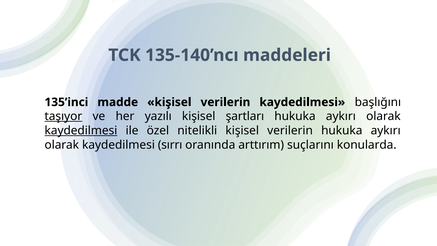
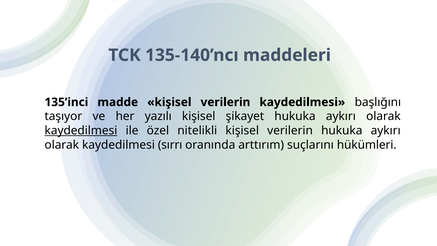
taşıyor underline: present -> none
şartları: şartları -> şikayet
konularda: konularda -> hükümleri
